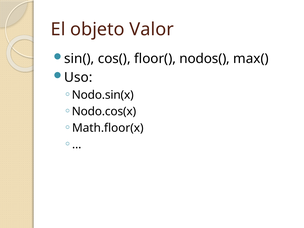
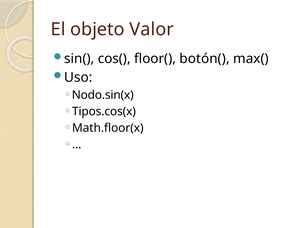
nodos(: nodos( -> botón(
Nodo.cos(x: Nodo.cos(x -> Tipos.cos(x
